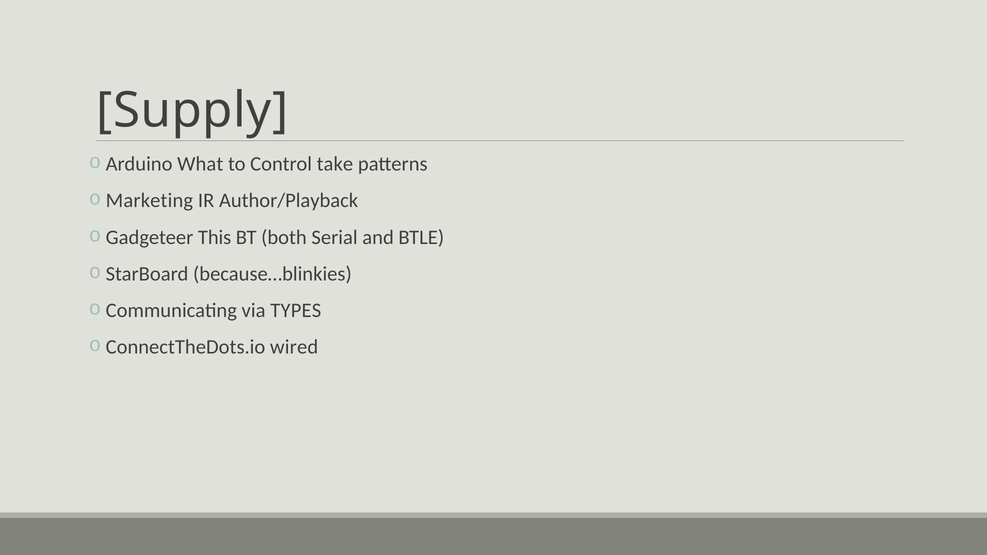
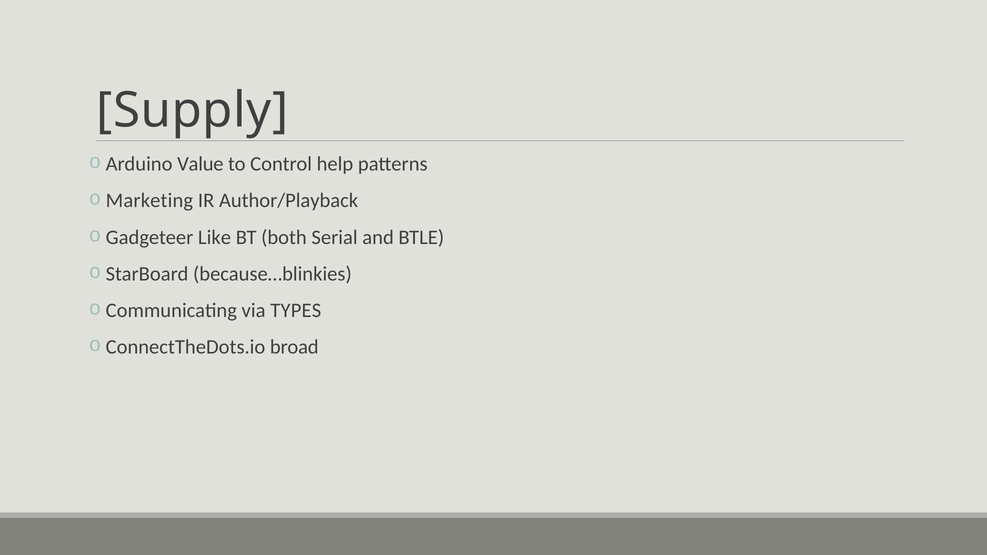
What: What -> Value
take: take -> help
This: This -> Like
wired: wired -> broad
